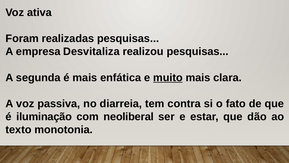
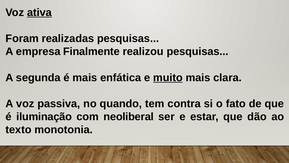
ativa underline: none -> present
Desvitaliza: Desvitaliza -> Finalmente
diarreia: diarreia -> quando
